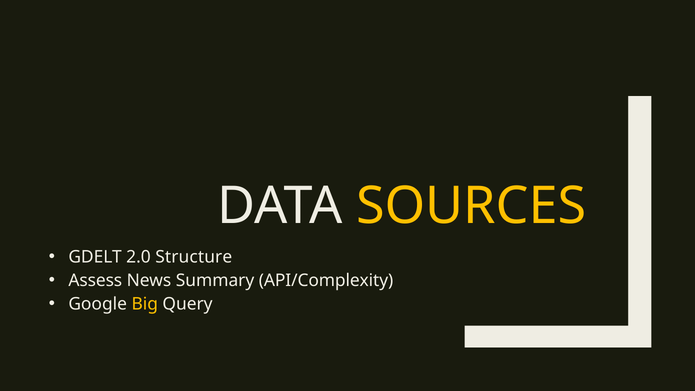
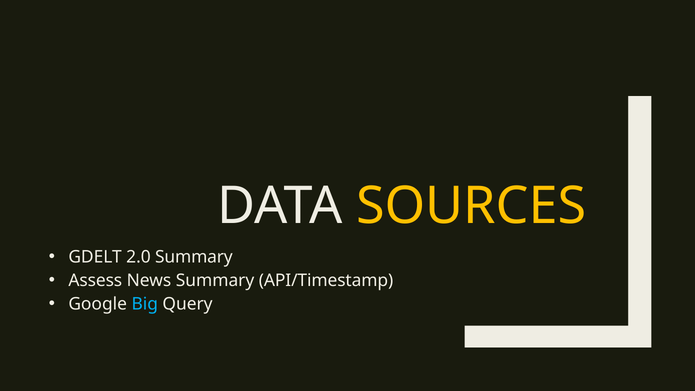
2.0 Structure: Structure -> Summary
API/Complexity: API/Complexity -> API/Timestamp
Big colour: yellow -> light blue
